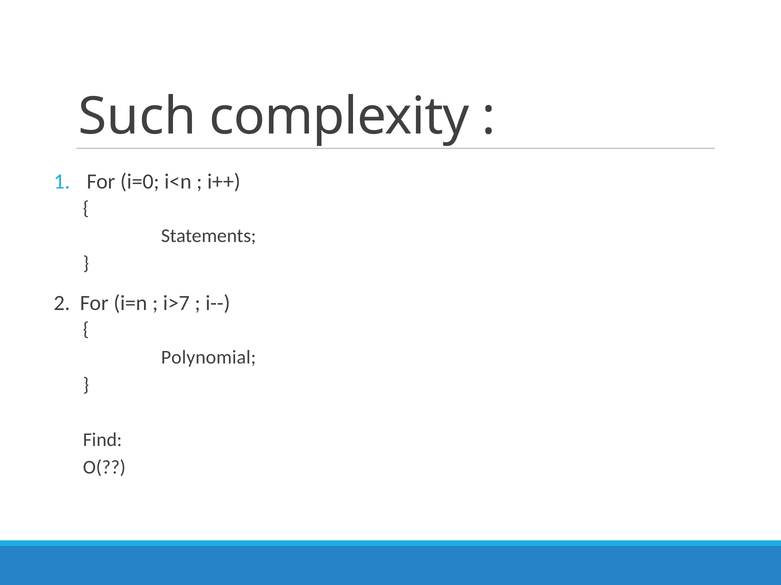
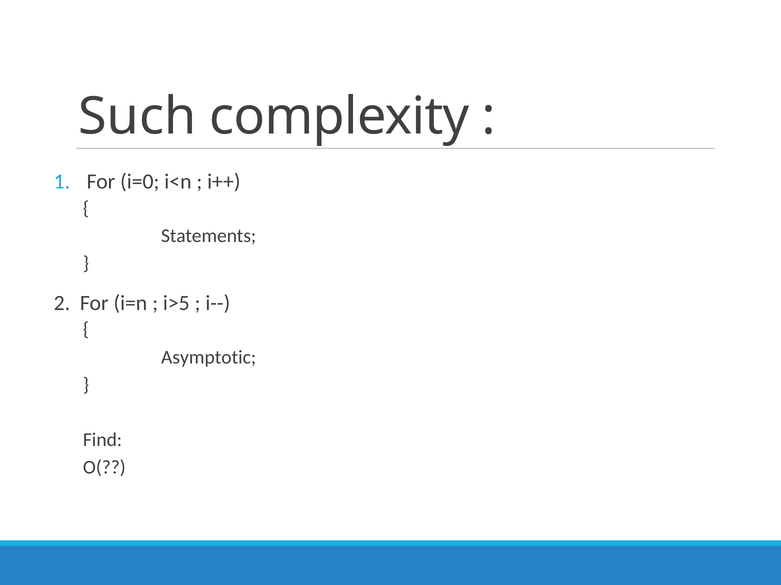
i>7: i>7 -> i>5
Polynomial: Polynomial -> Asymptotic
